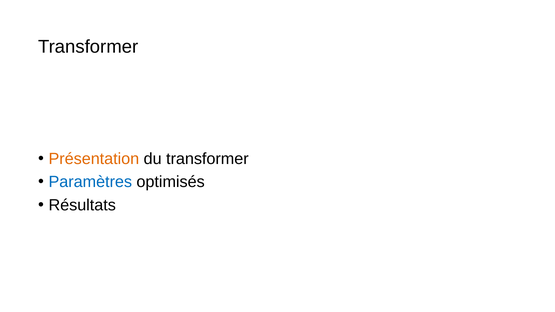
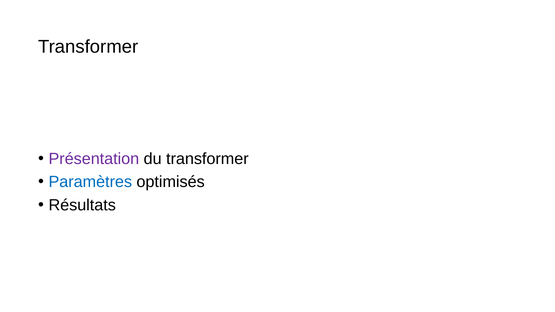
Présentation colour: orange -> purple
